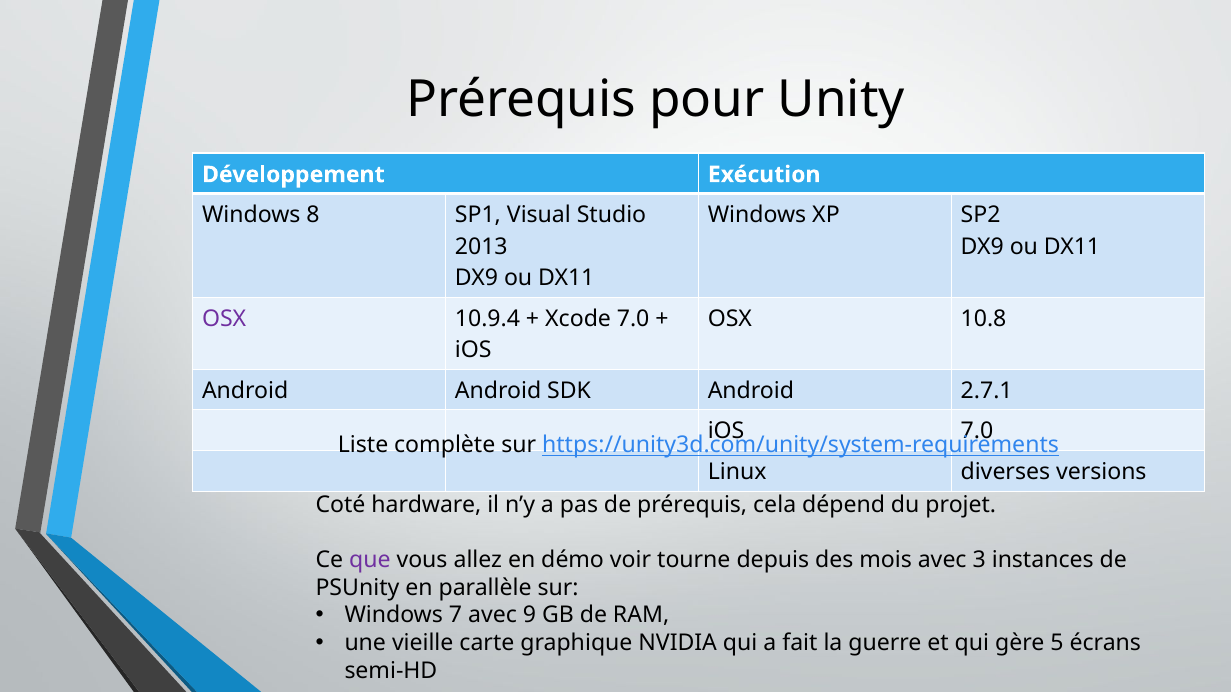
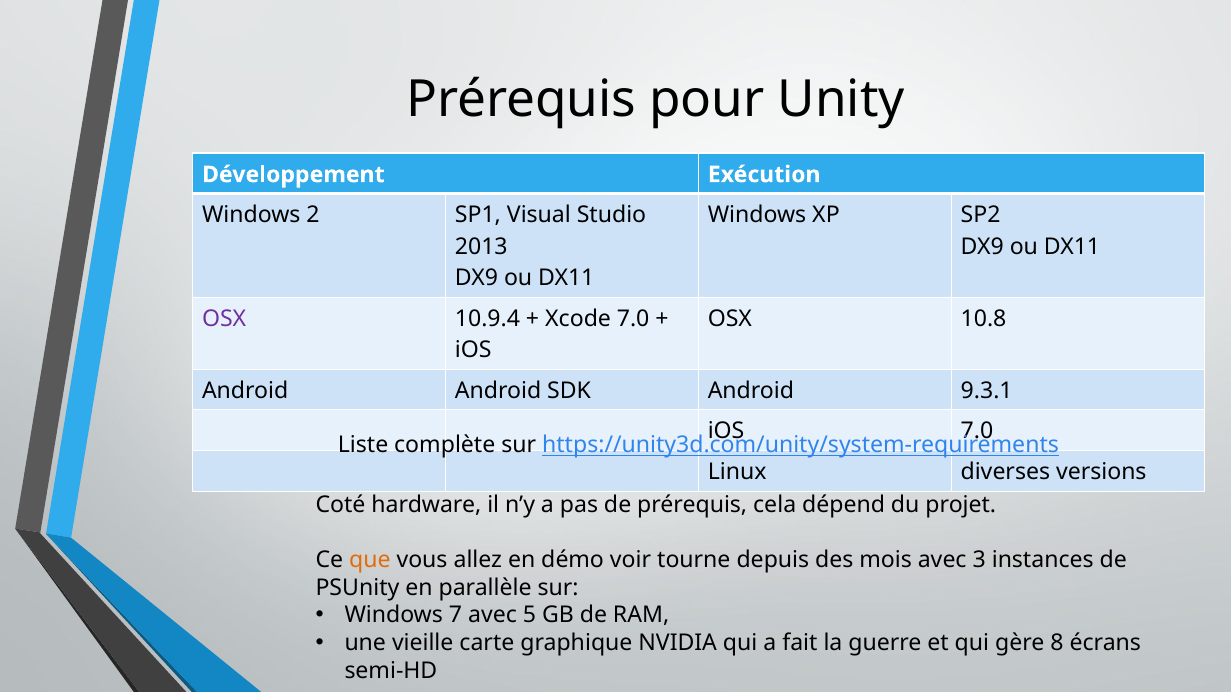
8: 8 -> 2
2.7.1: 2.7.1 -> 9.3.1
que colour: purple -> orange
9: 9 -> 5
5: 5 -> 8
